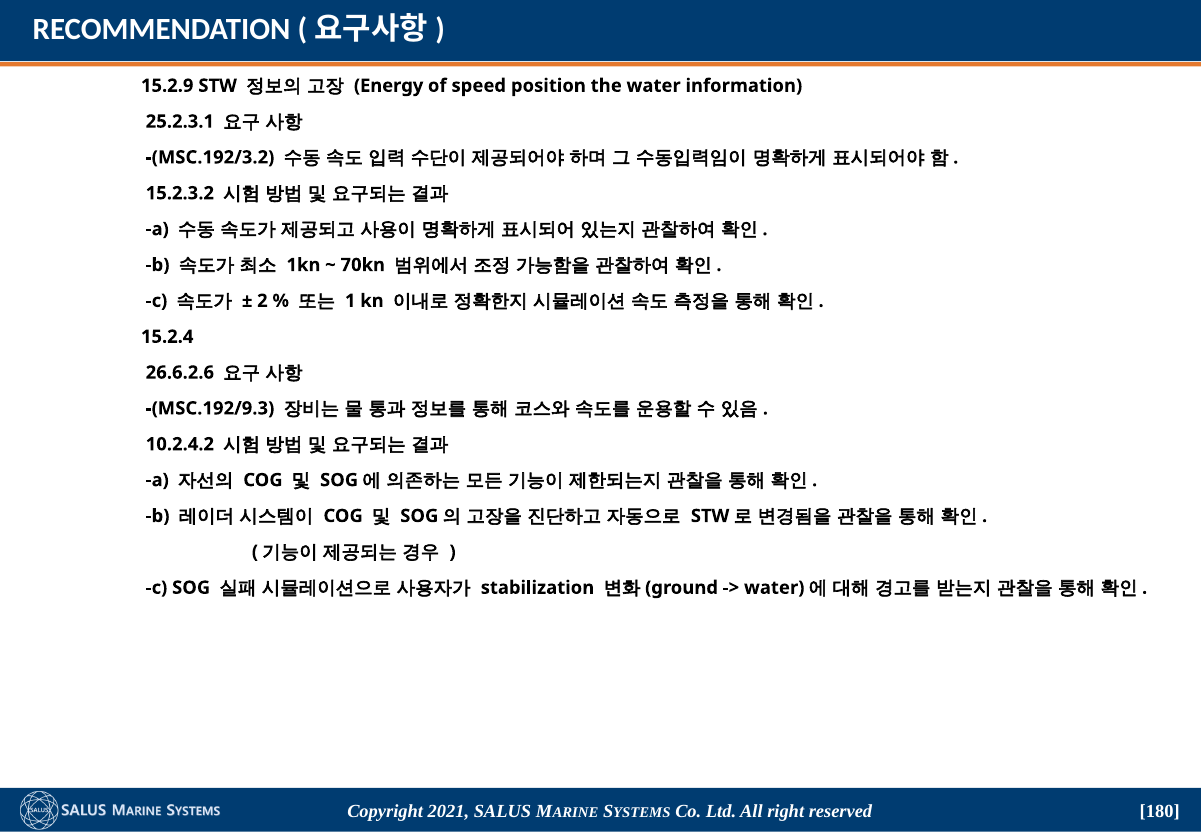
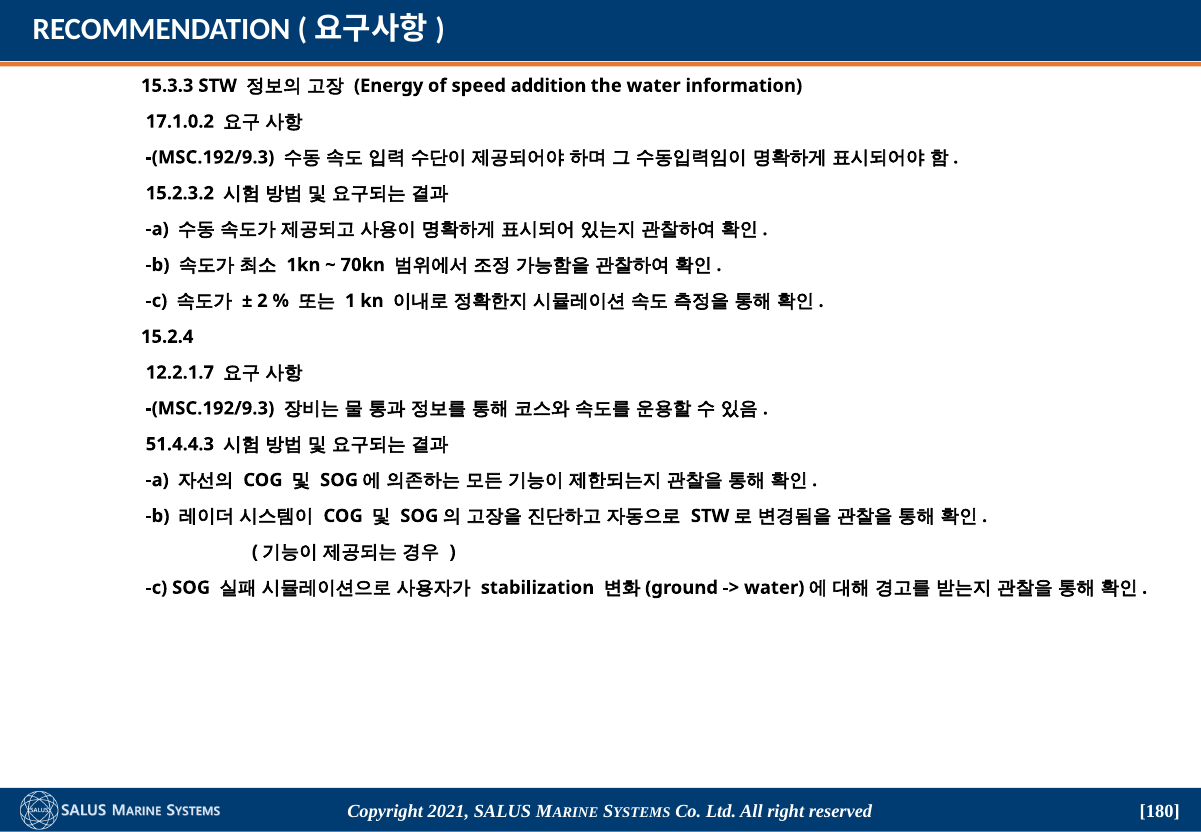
15.2.9: 15.2.9 -> 15.3.3
position: position -> addition
25.2.3.1: 25.2.3.1 -> 17.1.0.2
-(MSC.192/3.2 at (210, 157): -(MSC.192/3.2 -> -(MSC.192/9.3
26.6.2.6: 26.6.2.6 -> 12.2.1.7
10.2.4.2: 10.2.4.2 -> 51.4.4.3
